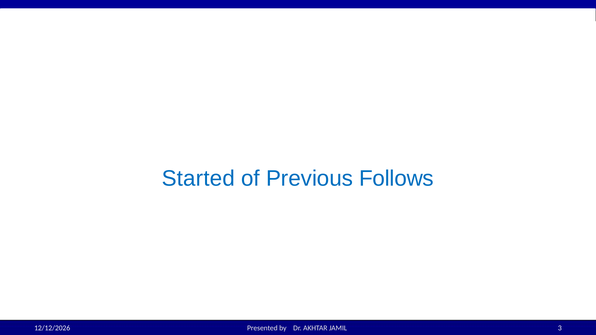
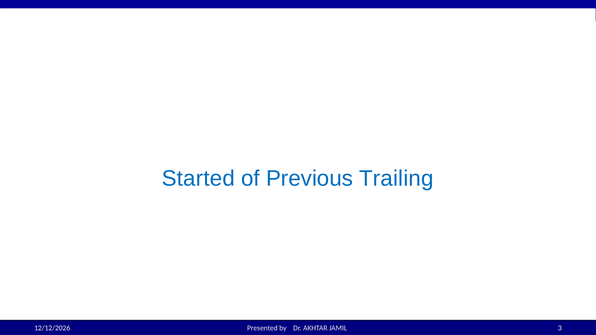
Follows: Follows -> Trailing
